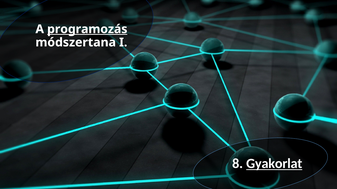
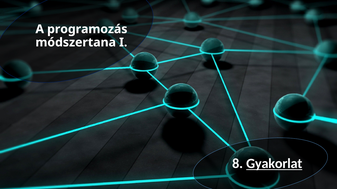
programozás underline: present -> none
